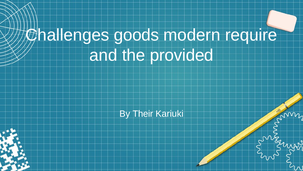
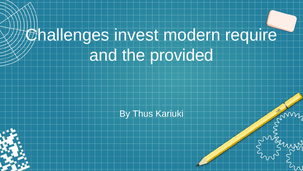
goods: goods -> invest
Their: Their -> Thus
